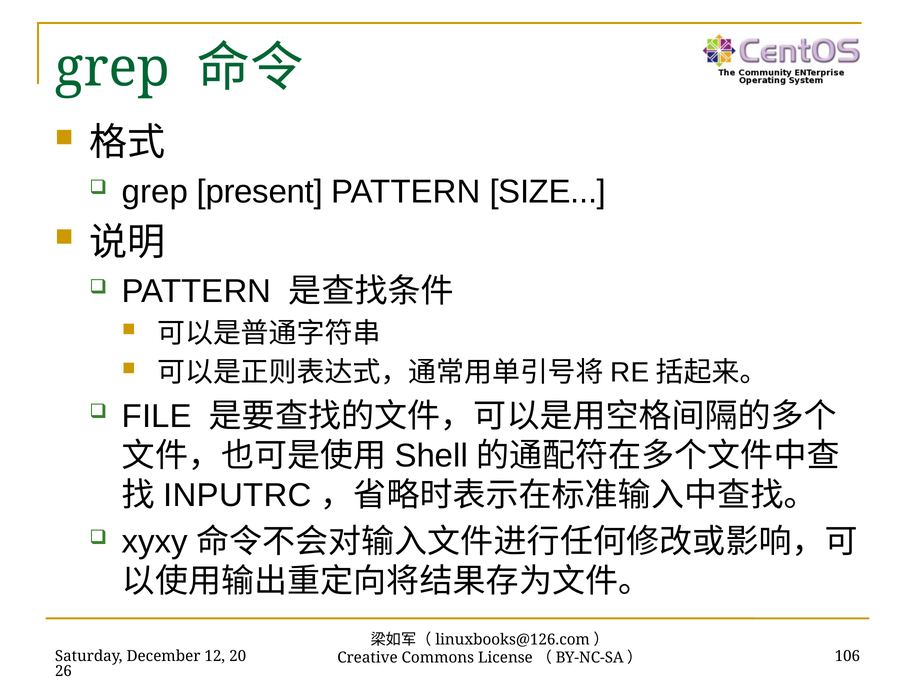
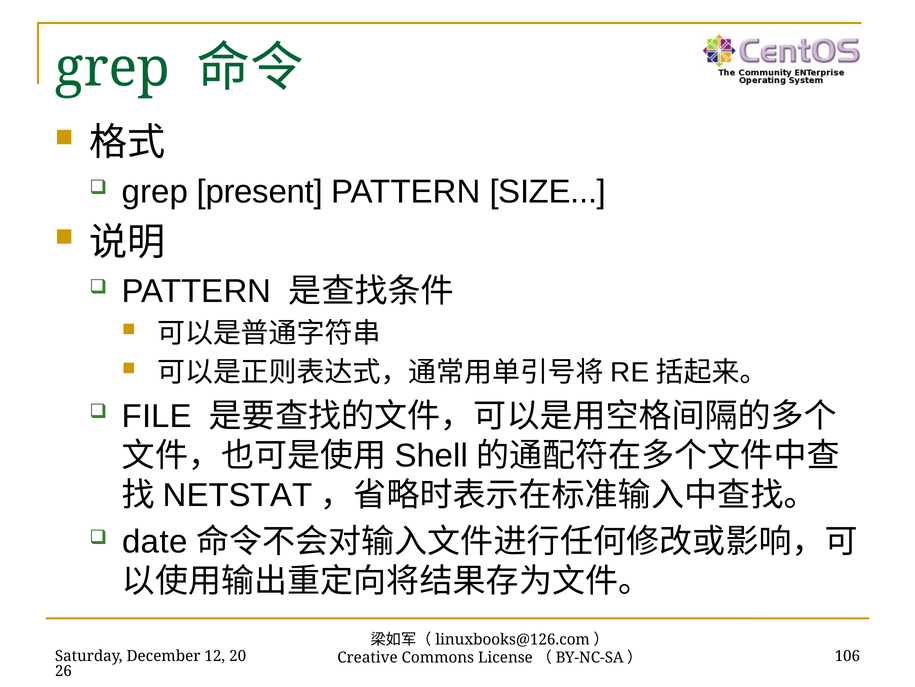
INPUTRC: INPUTRC -> NETSTAT
xyxy: xyxy -> date
